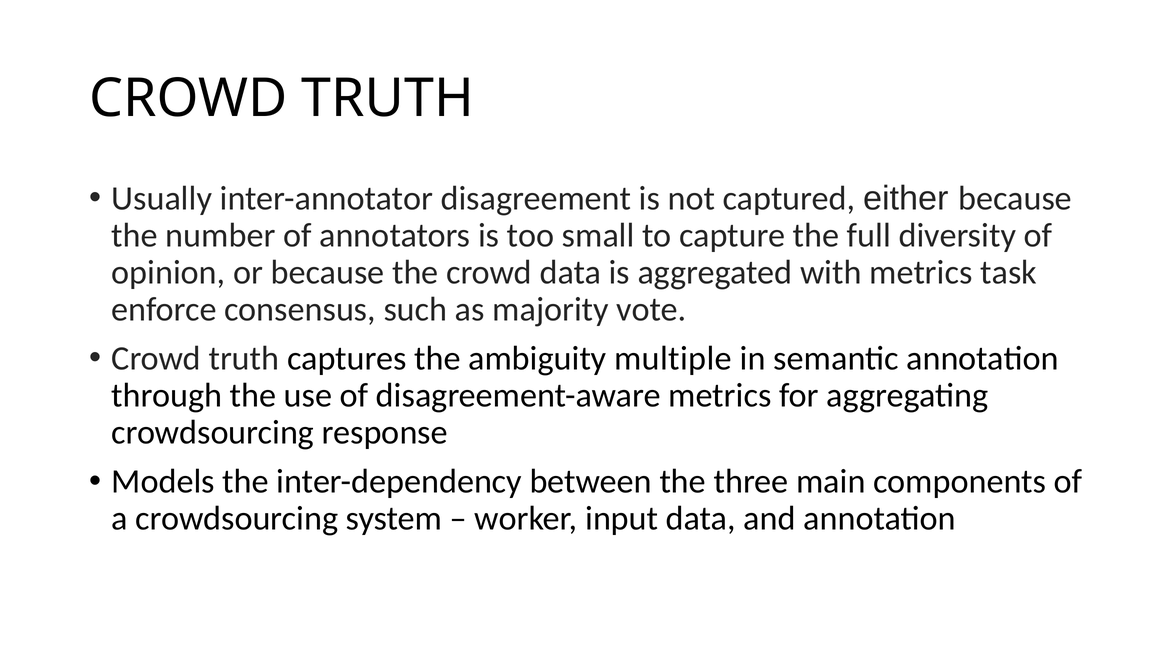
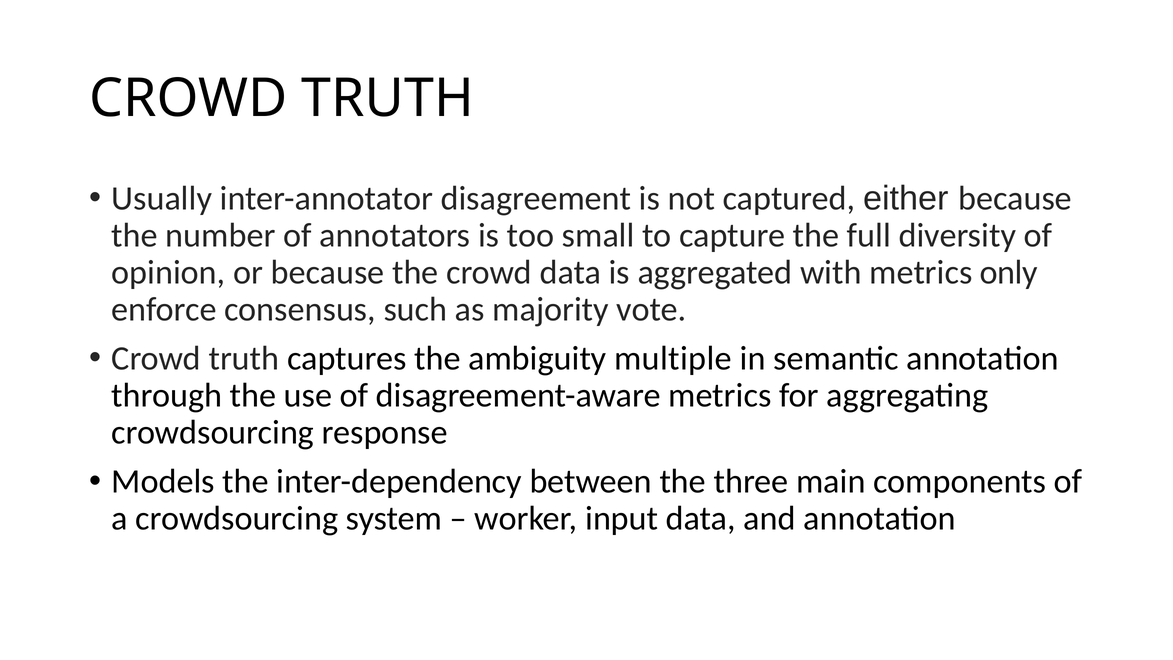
task: task -> only
